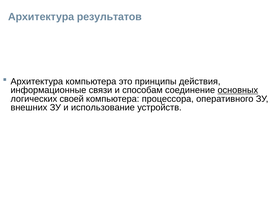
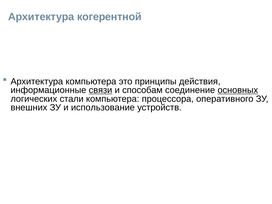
результатов: результатов -> когерентной
связи underline: none -> present
своей: своей -> стали
